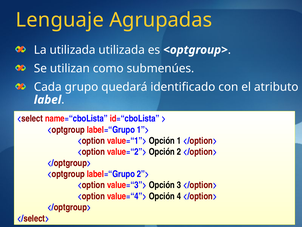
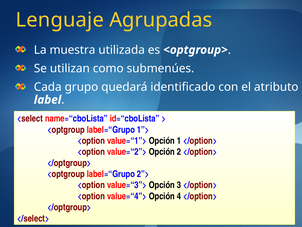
La utilizada: utilizada -> muestra
